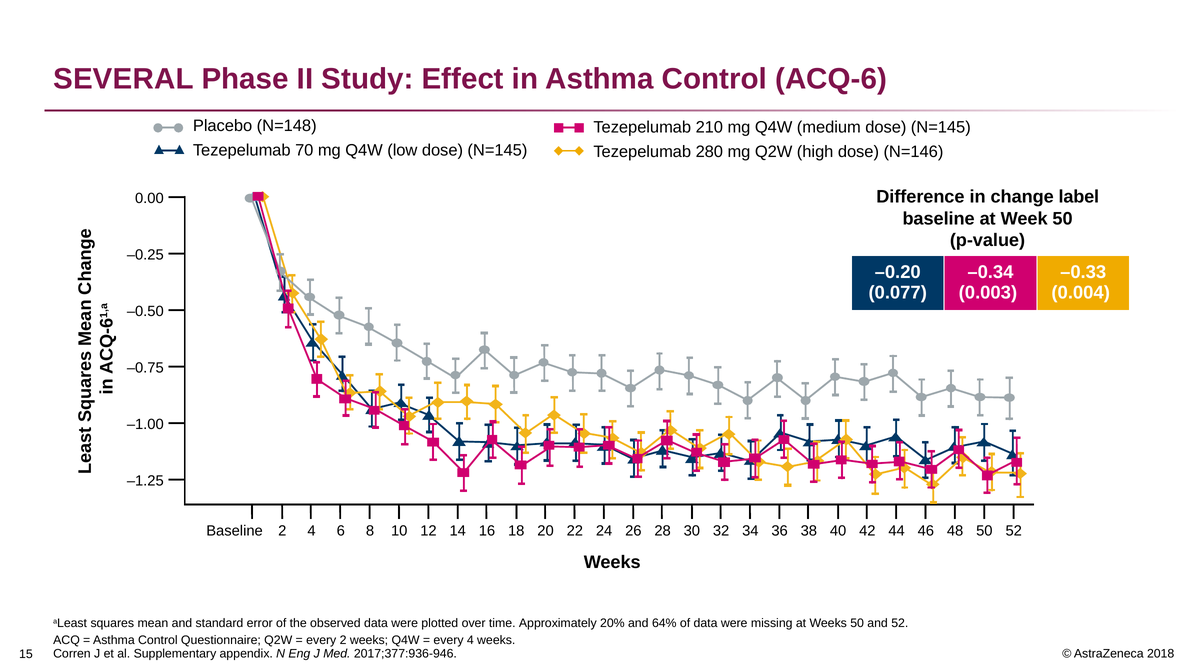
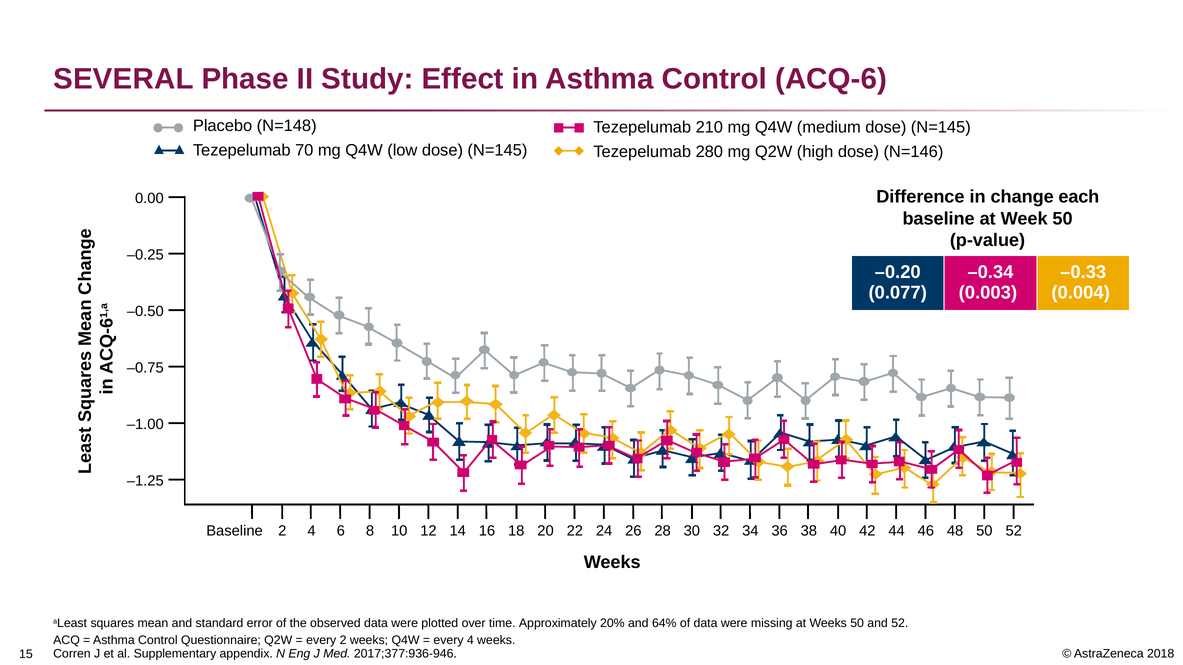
label: label -> each
